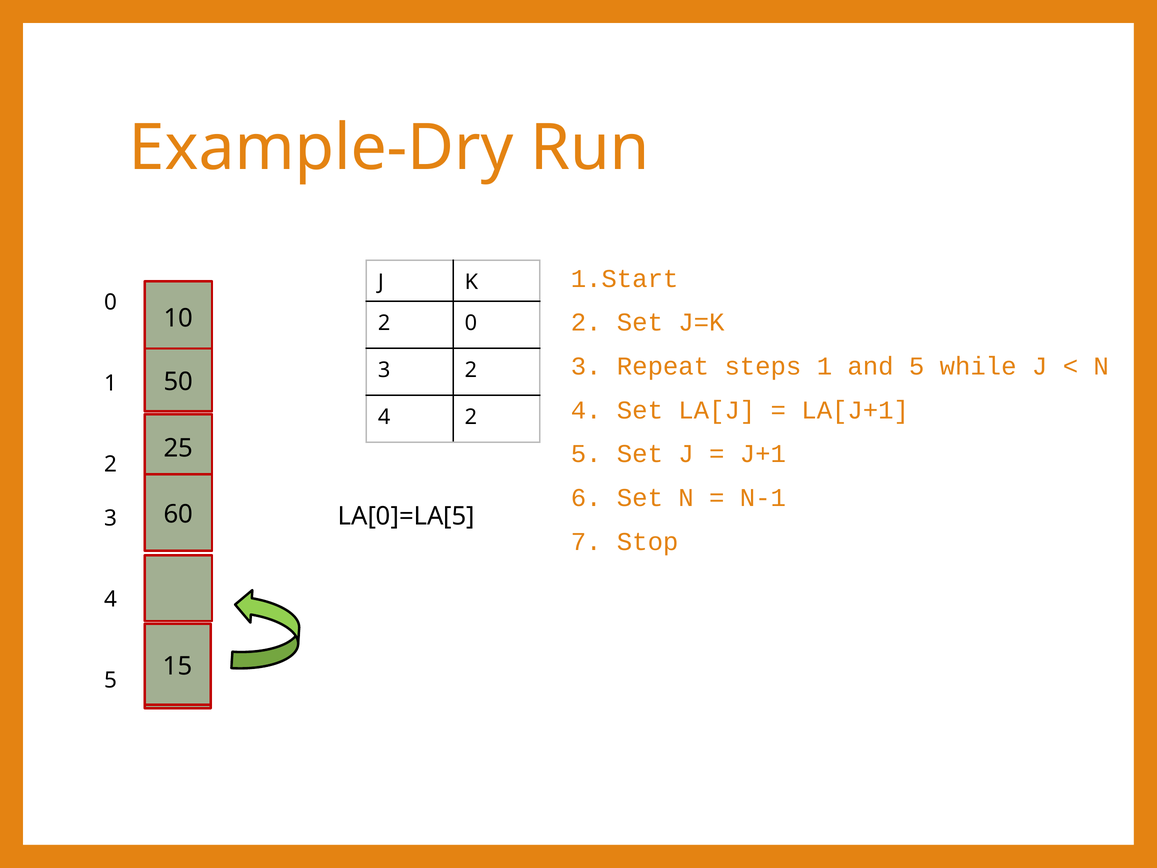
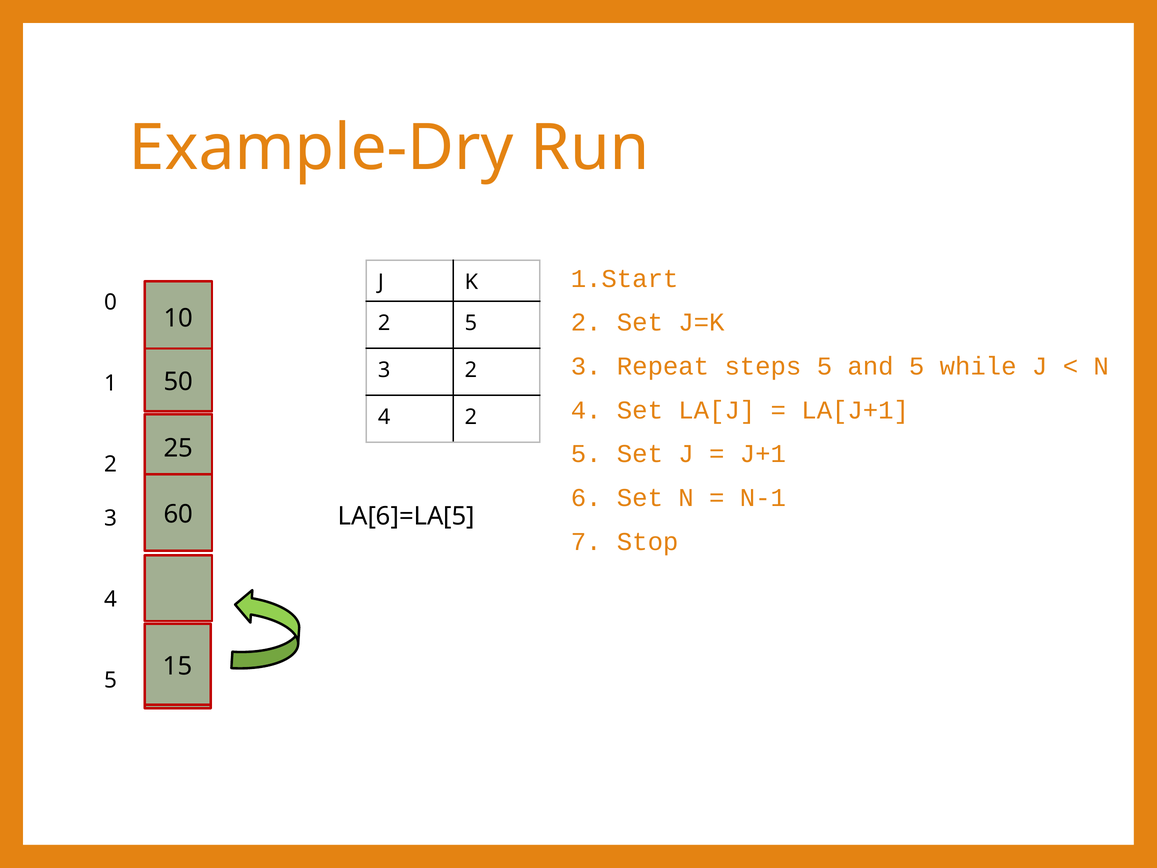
2 0: 0 -> 5
steps 1: 1 -> 5
LA[0]=LA[5: LA[0]=LA[5 -> LA[6]=LA[5
